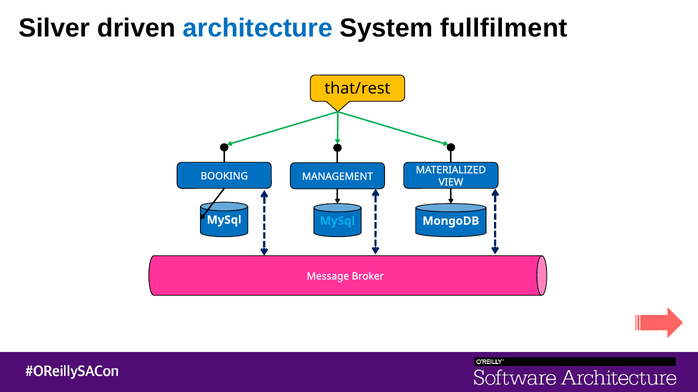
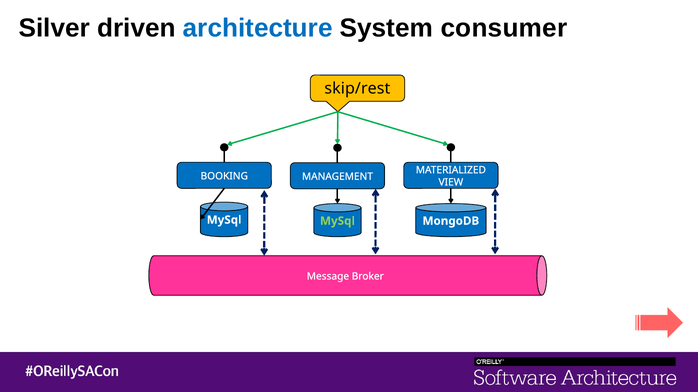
fullfilment: fullfilment -> consumer
that/rest: that/rest -> skip/rest
MySql at (337, 221) colour: light blue -> light green
